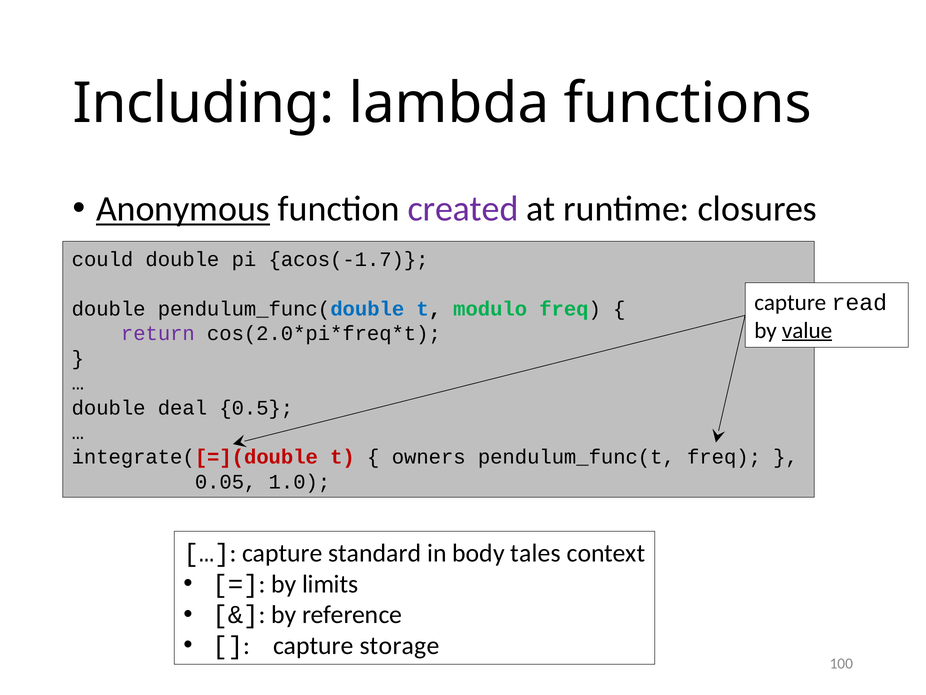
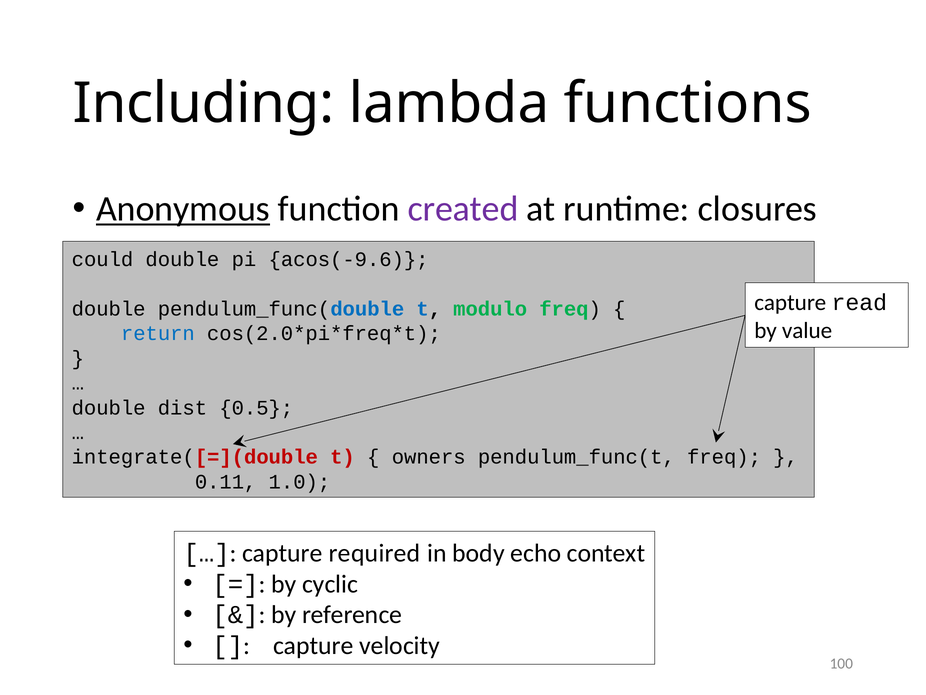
acos(-1.7: acos(-1.7 -> acos(-9.6
value underline: present -> none
return colour: purple -> blue
deal: deal -> dist
0.05: 0.05 -> 0.11
standard: standard -> required
tales: tales -> echo
limits: limits -> cyclic
storage: storage -> velocity
